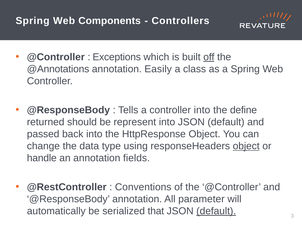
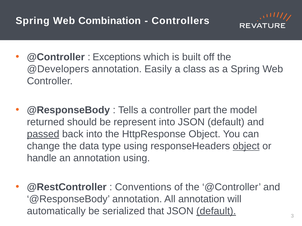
Components: Components -> Combination
off underline: present -> none
@Annotations: @Annotations -> @Developers
controller into: into -> part
define: define -> model
passed underline: none -> present
annotation fields: fields -> using
All parameter: parameter -> annotation
